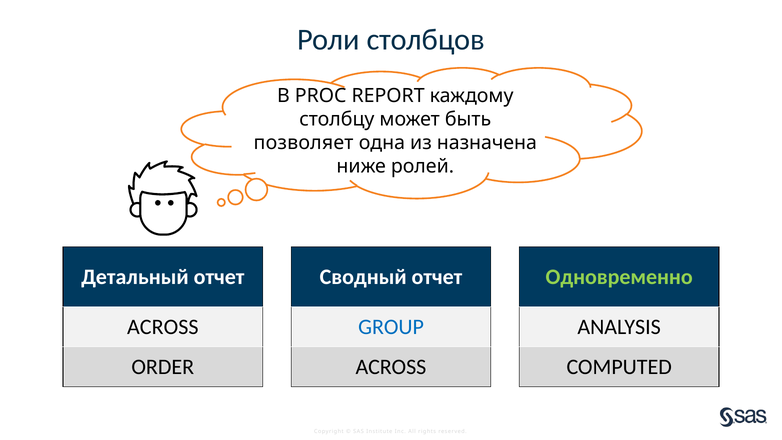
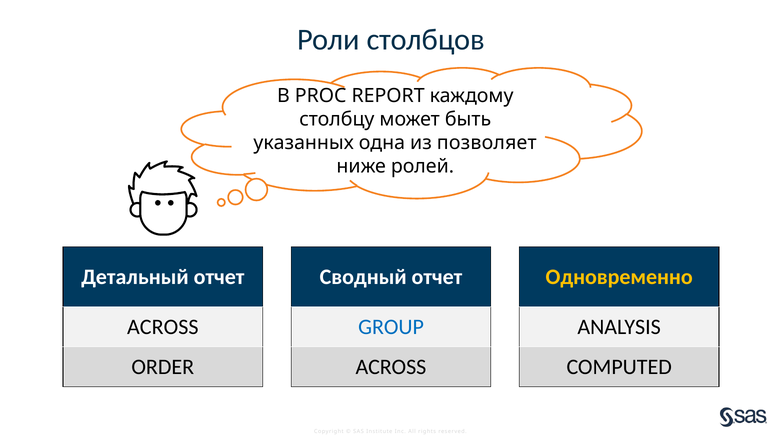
позволяет: позволяет -> указанных
назначена: назначена -> позволяет
Одновременно colour: light green -> yellow
